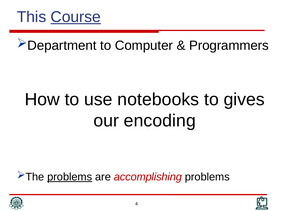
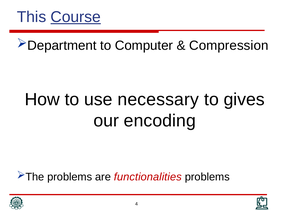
Programmers: Programmers -> Compression
notebooks: notebooks -> necessary
problems at (70, 177) underline: present -> none
accomplishing: accomplishing -> functionalities
